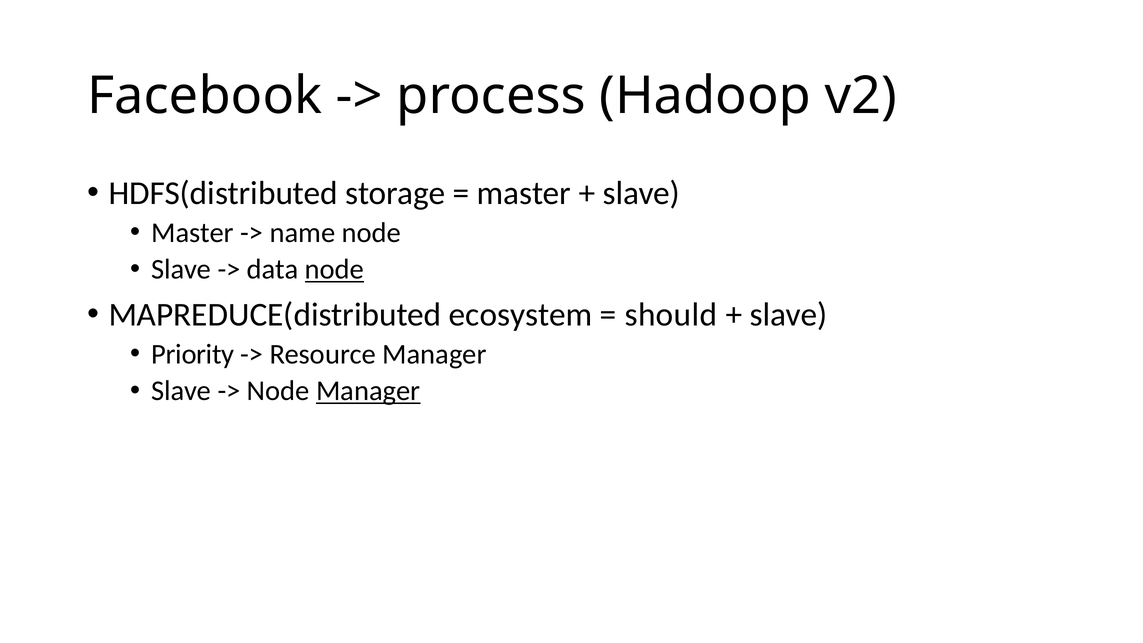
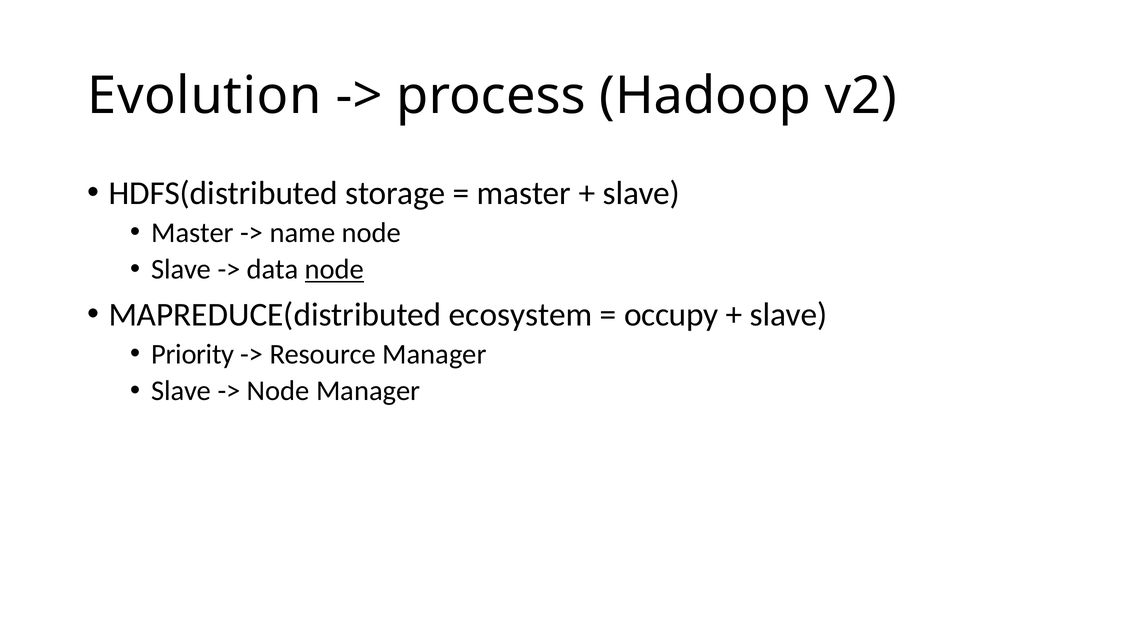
Facebook: Facebook -> Evolution
should: should -> occupy
Manager at (368, 391) underline: present -> none
